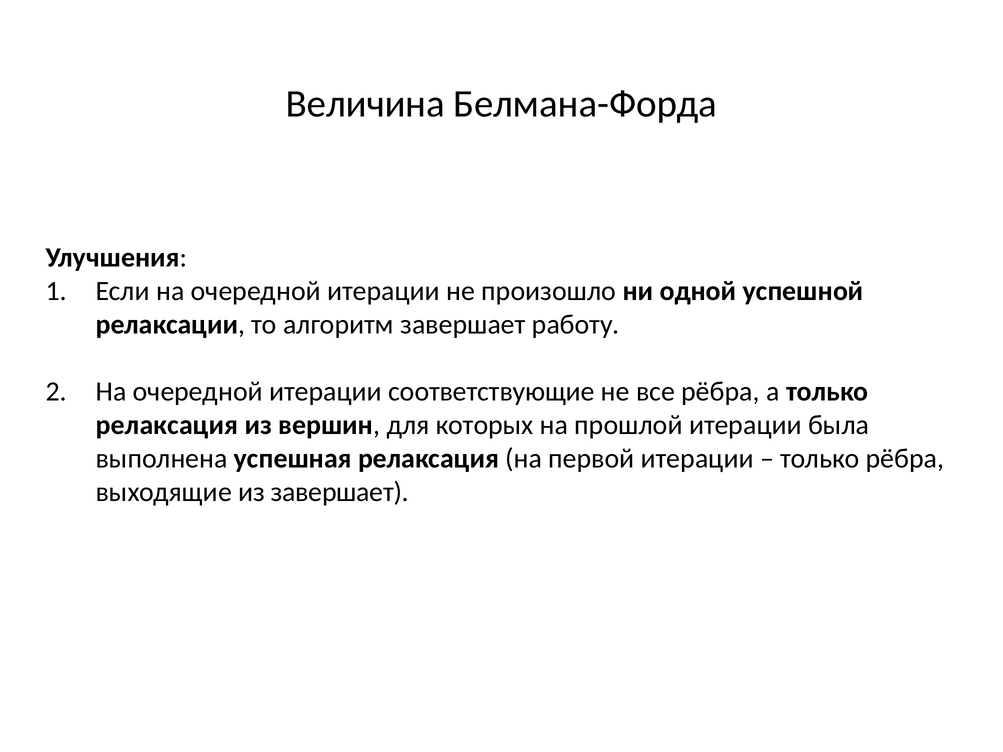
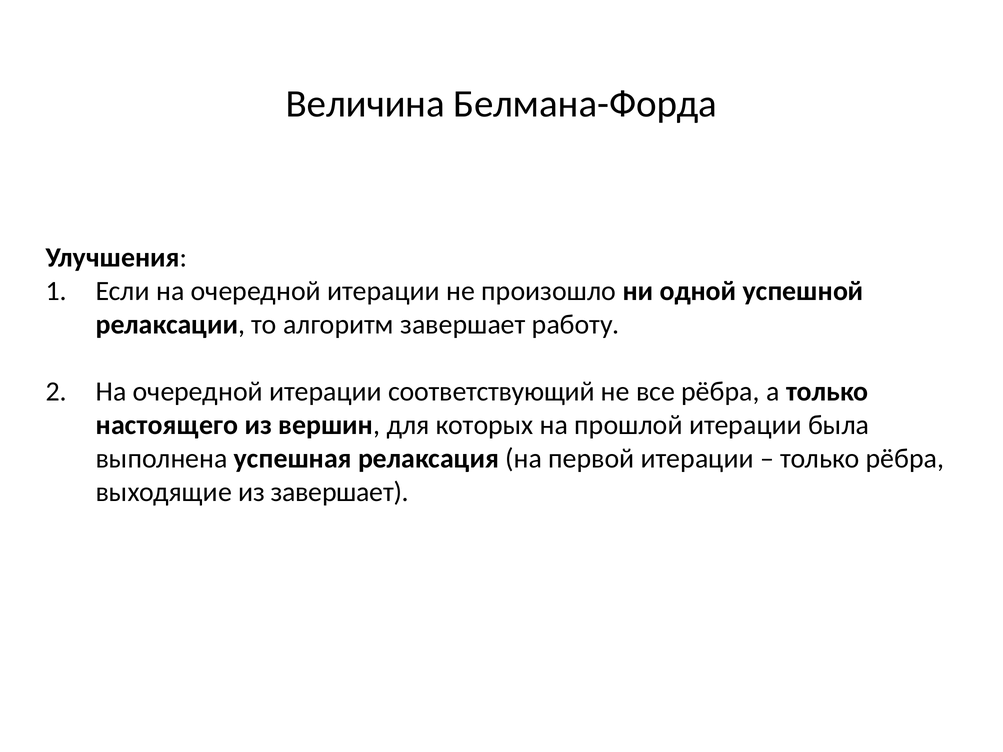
соответствующие: соответствующие -> соответствующий
релаксация at (167, 425): релаксация -> настоящего
